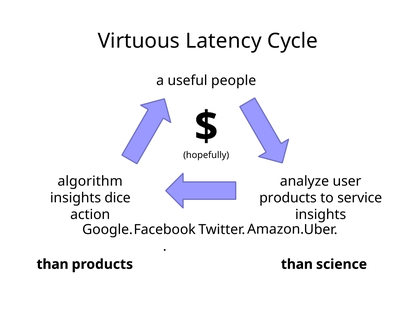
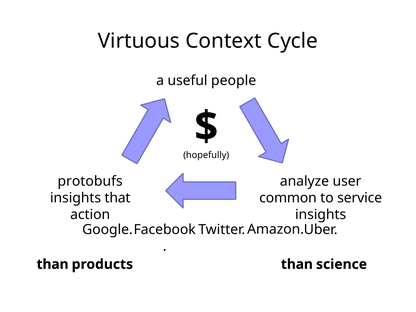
Latency: Latency -> Context
algorithm: algorithm -> protobufs
dice: dice -> that
products at (288, 198): products -> common
